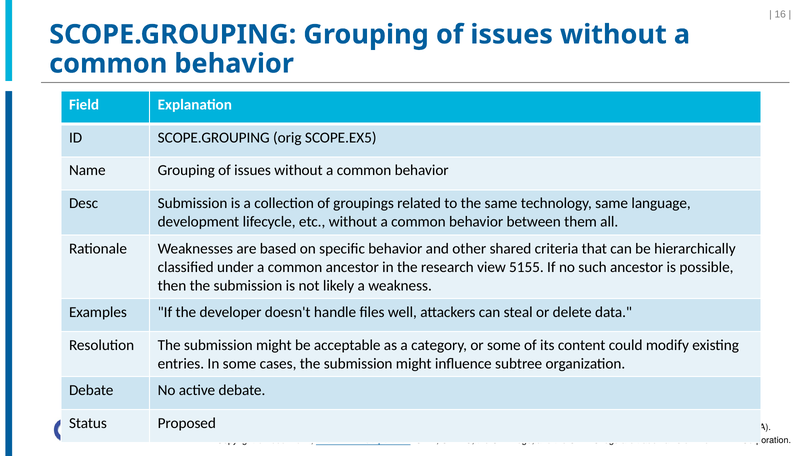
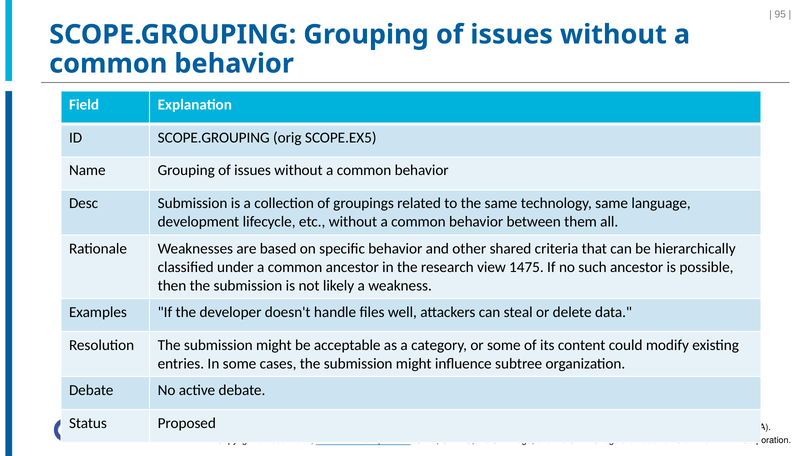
16: 16 -> 95
5155: 5155 -> 1475
